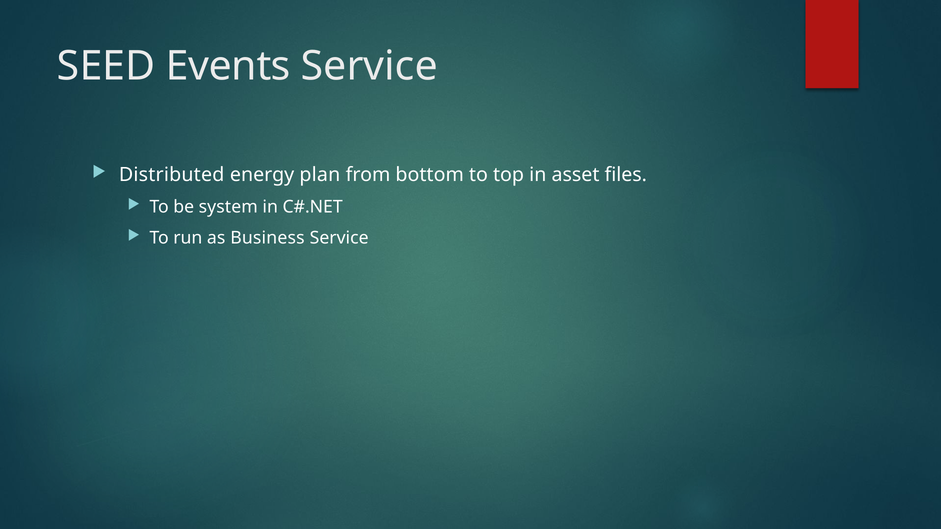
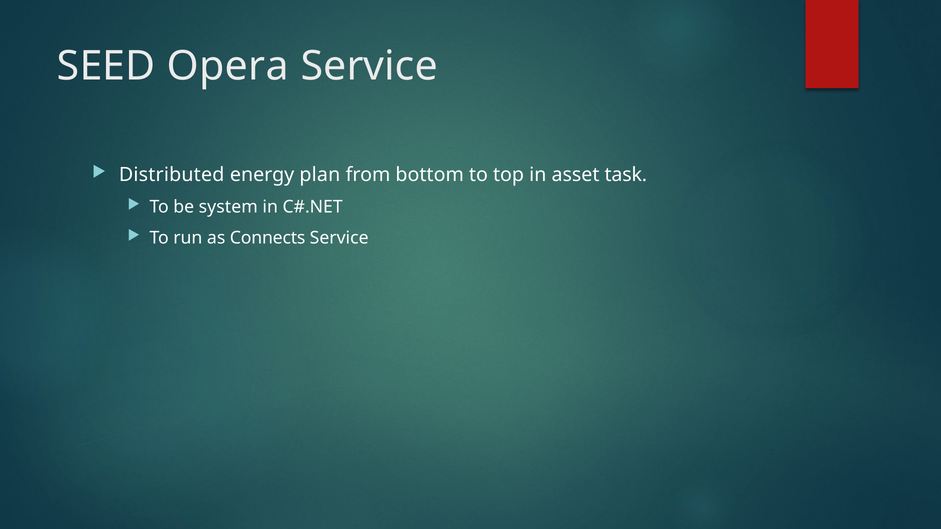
Events: Events -> Opera
files: files -> task
Business: Business -> Connects
